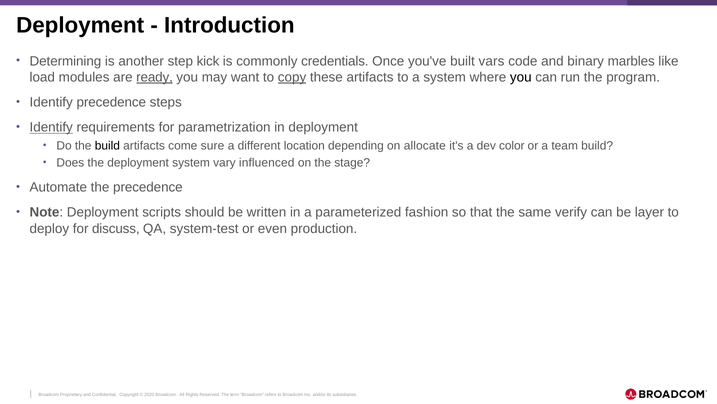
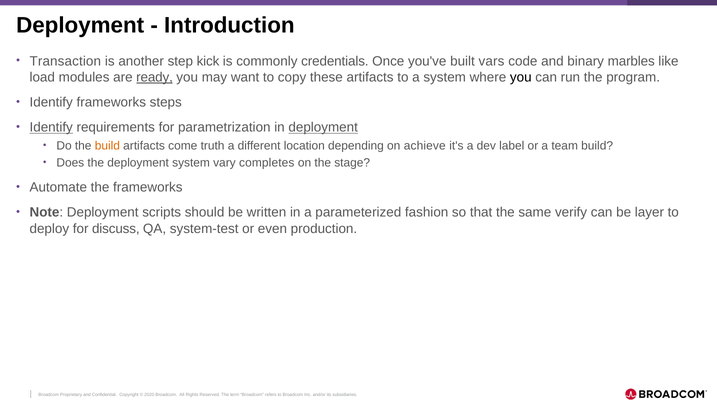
Determining: Determining -> Transaction
copy underline: present -> none
Identify precedence: precedence -> frameworks
deployment at (323, 127) underline: none -> present
build at (107, 145) colour: black -> orange
sure: sure -> truth
allocate: allocate -> achieve
color: color -> label
influenced: influenced -> completes
the precedence: precedence -> frameworks
